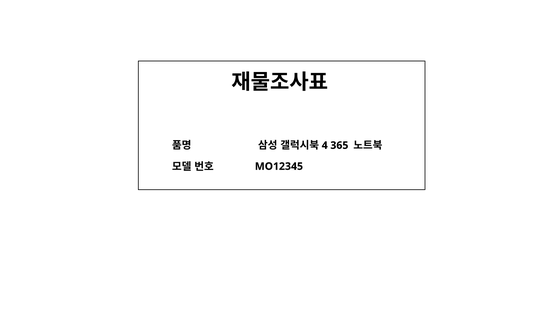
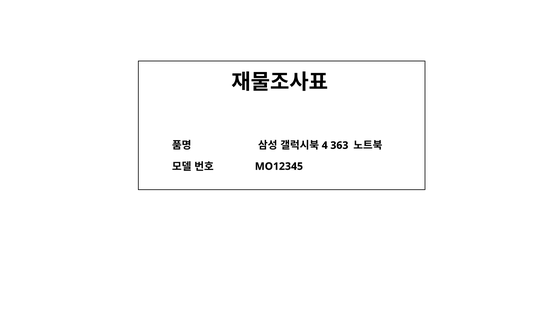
365: 365 -> 363
